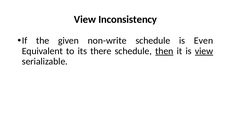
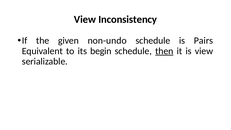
non-write: non-write -> non-undo
Even: Even -> Pairs
there: there -> begin
view at (204, 51) underline: present -> none
